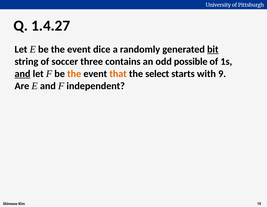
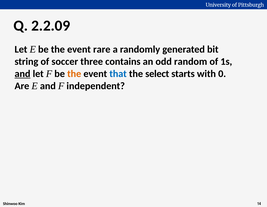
1.4.27: 1.4.27 -> 2.2.09
dice: dice -> rare
bit underline: present -> none
possible: possible -> random
that colour: orange -> blue
9: 9 -> 0
